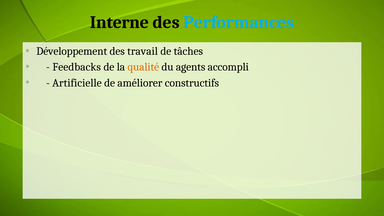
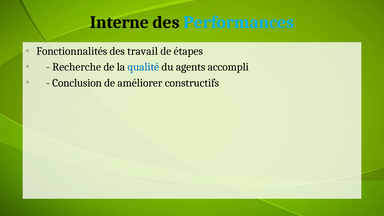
Développement: Développement -> Fonctionnalités
tâches: tâches -> étapes
Feedbacks: Feedbacks -> Recherche
qualité colour: orange -> blue
Artificielle: Artificielle -> Conclusion
